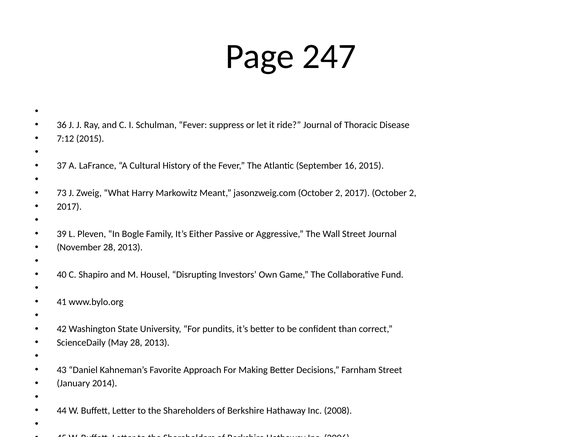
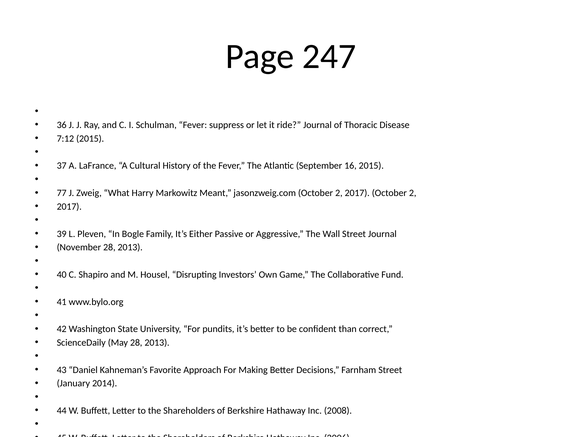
73: 73 -> 77
